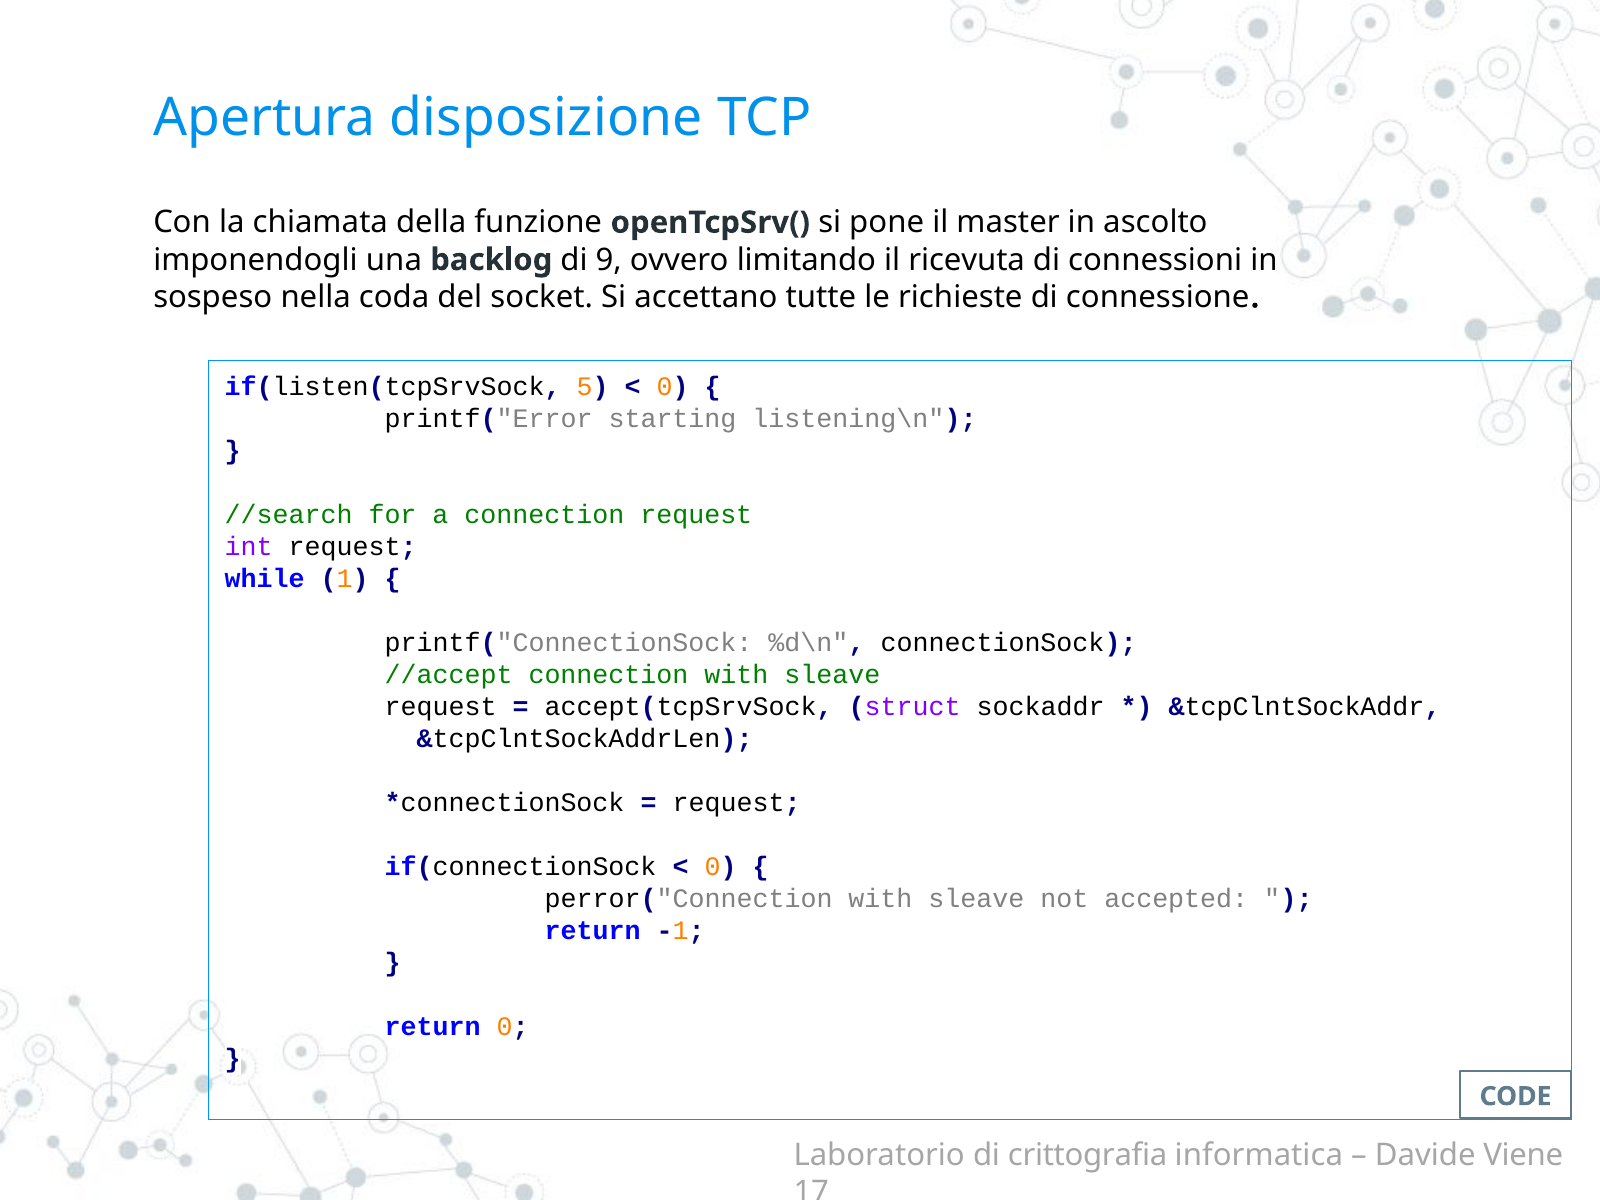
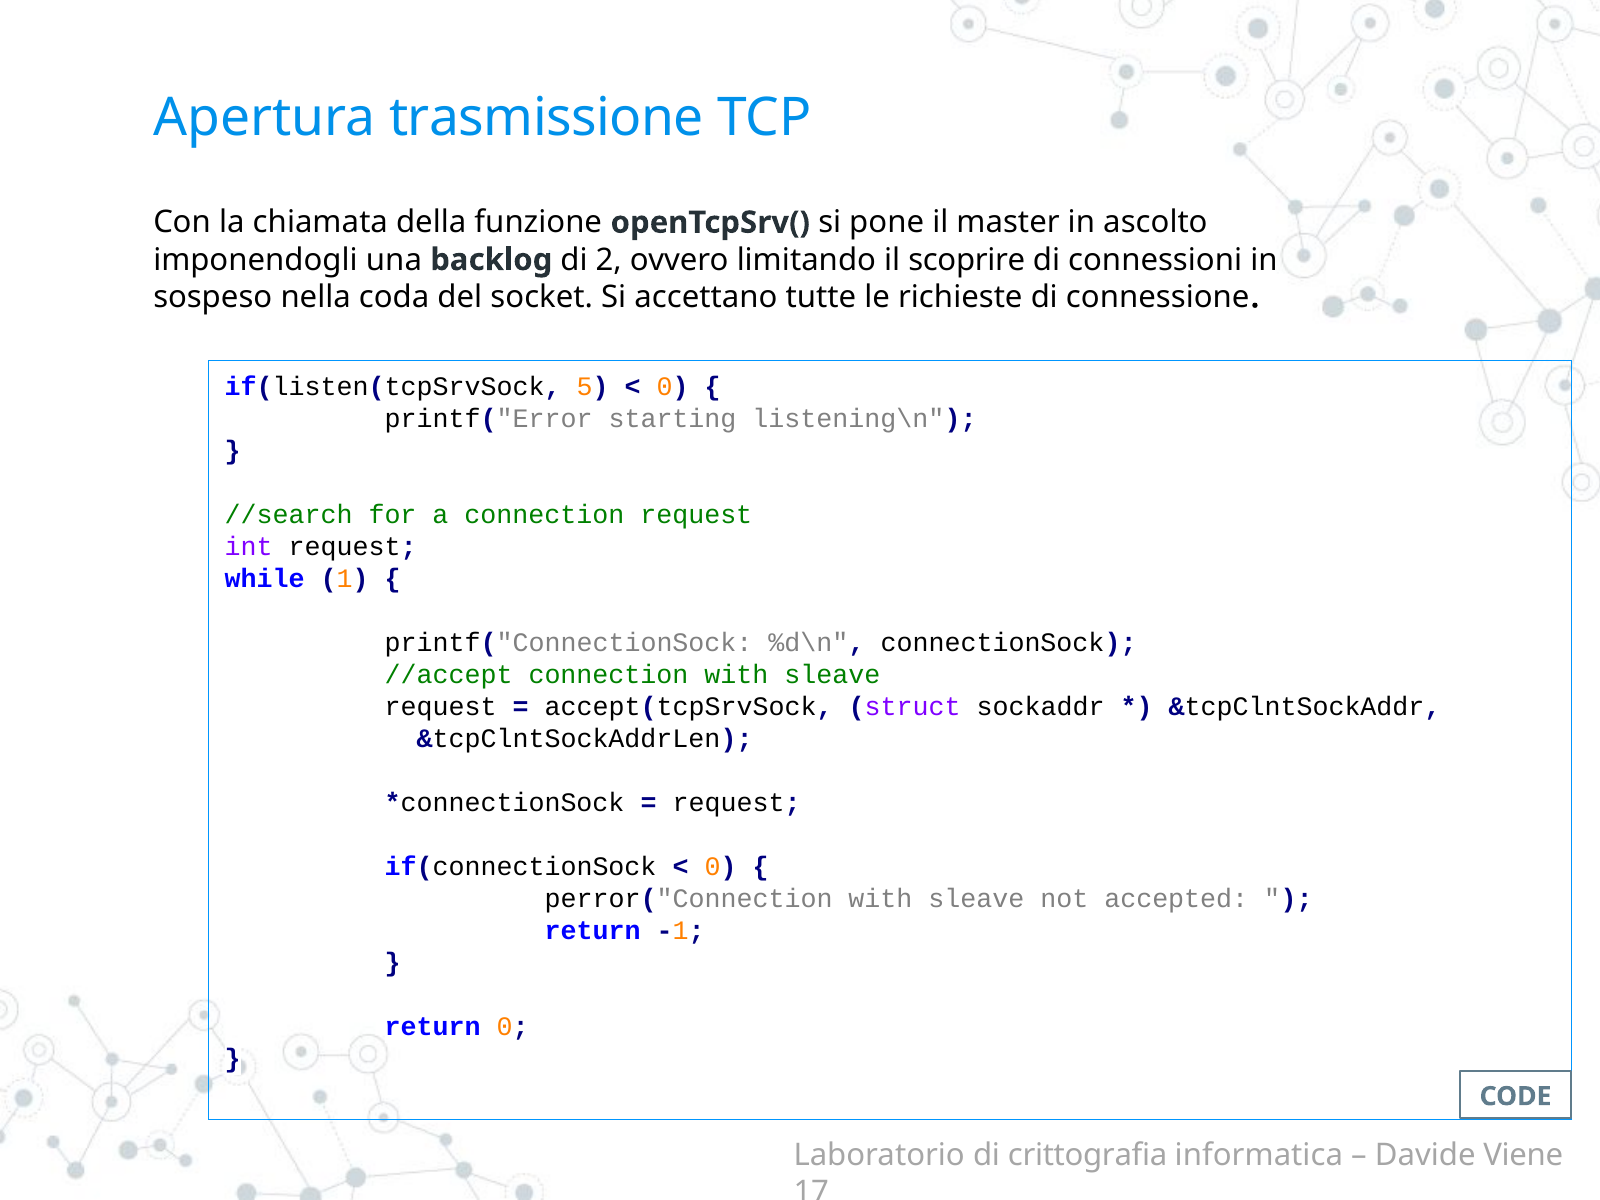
disposizione: disposizione -> trasmissione
9: 9 -> 2
ricevuta: ricevuta -> scoprire
